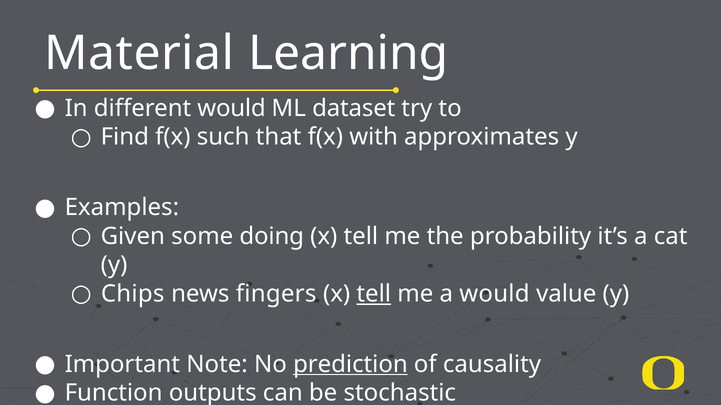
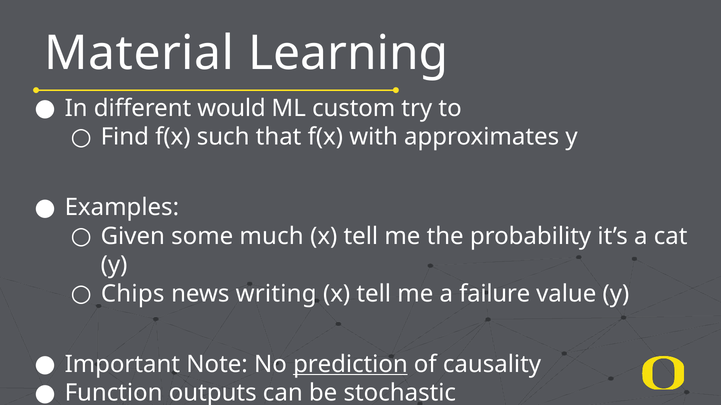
dataset: dataset -> custom
doing: doing -> much
fingers: fingers -> writing
tell at (374, 294) underline: present -> none
a would: would -> failure
